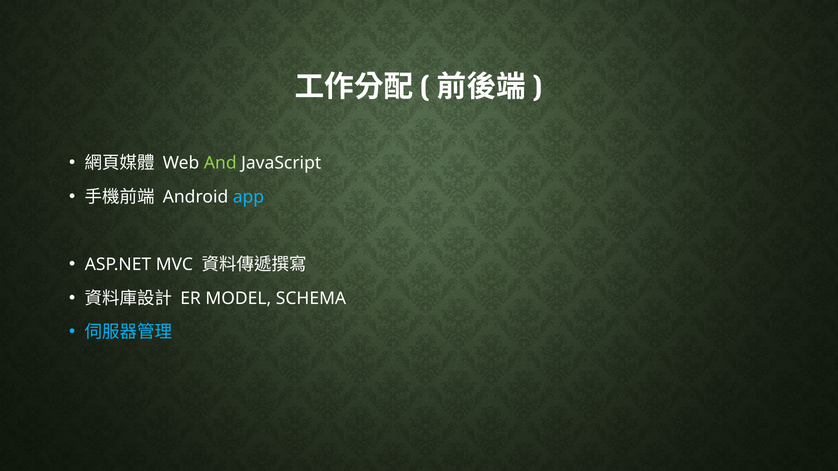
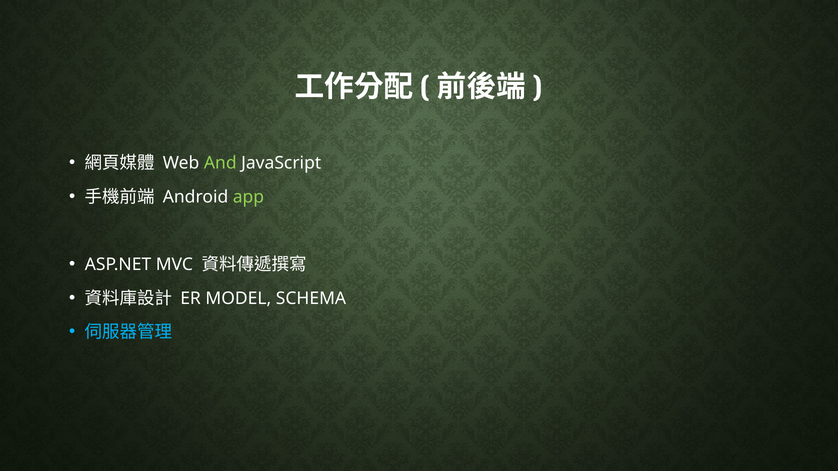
app colour: light blue -> light green
